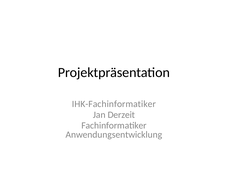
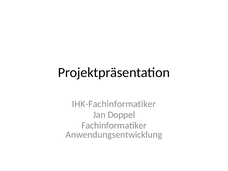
Derzeit: Derzeit -> Doppel
